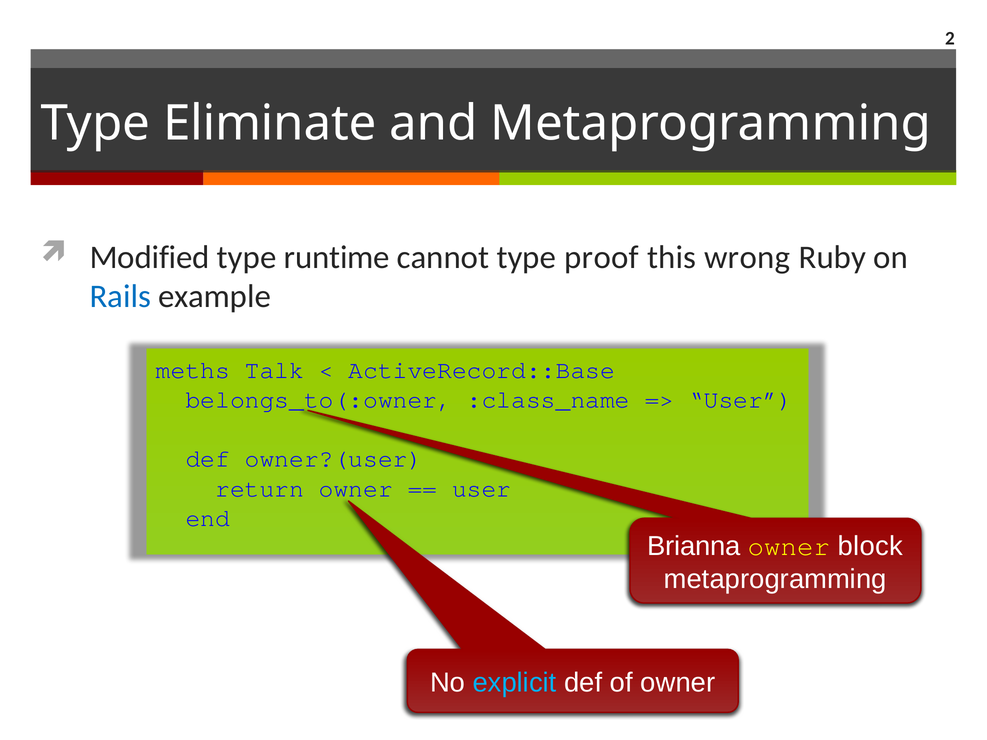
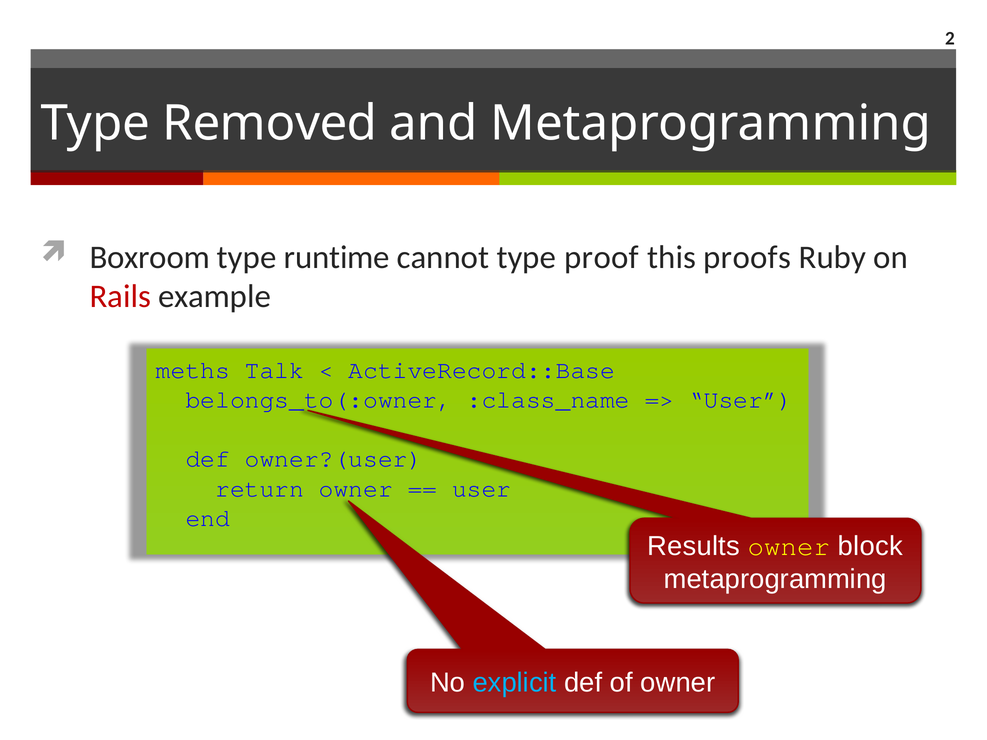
Eliminate: Eliminate -> Removed
Modified: Modified -> Boxroom
wrong: wrong -> proofs
Rails colour: blue -> red
Brianna: Brianna -> Results
